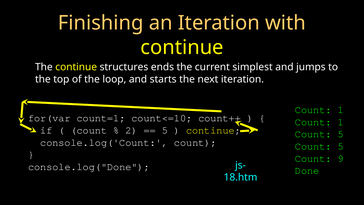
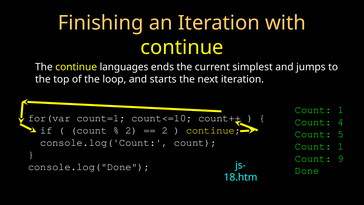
structures: structures -> languages
1 at (341, 122): 1 -> 4
5 at (165, 130): 5 -> 2
5 at (341, 146): 5 -> 1
